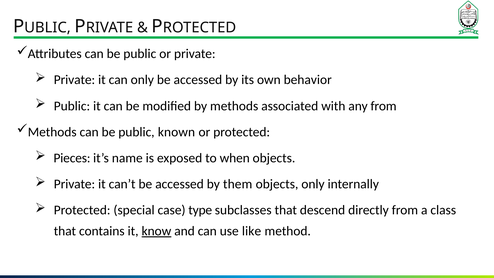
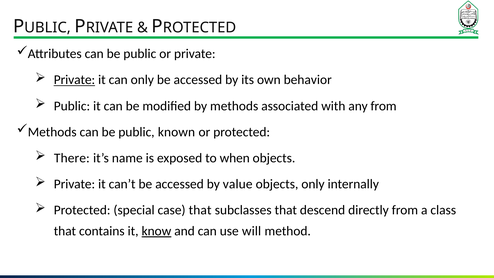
Private at (74, 80) underline: none -> present
Pieces: Pieces -> There
them: them -> value
case type: type -> that
like: like -> will
